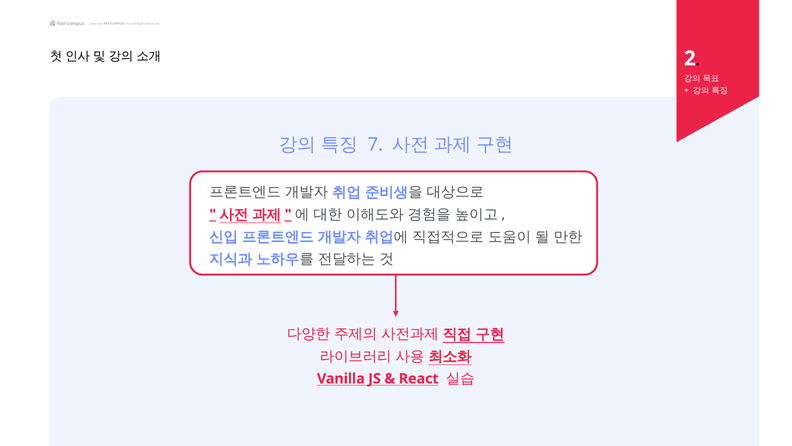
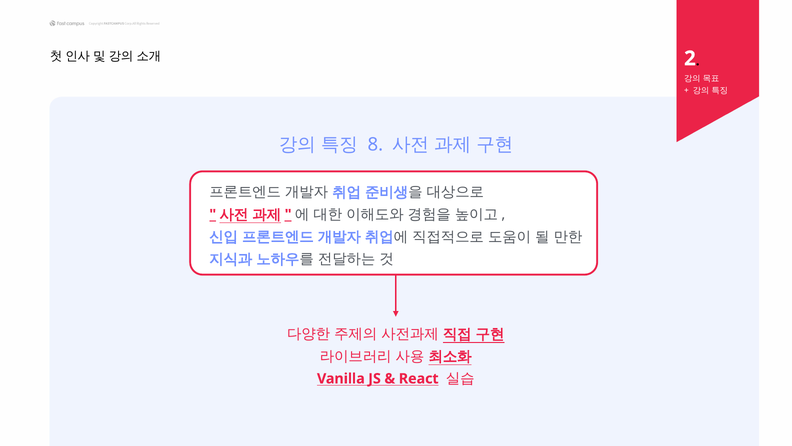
7: 7 -> 8
